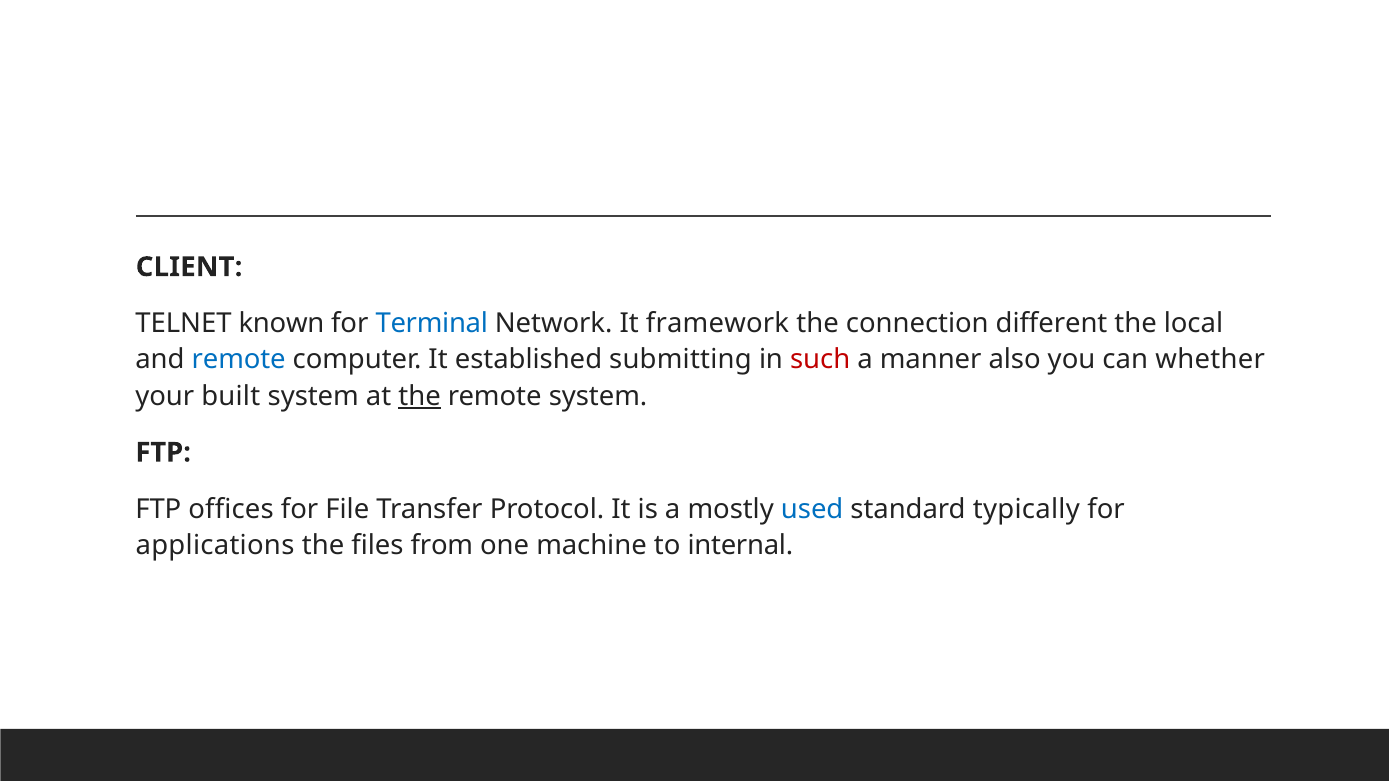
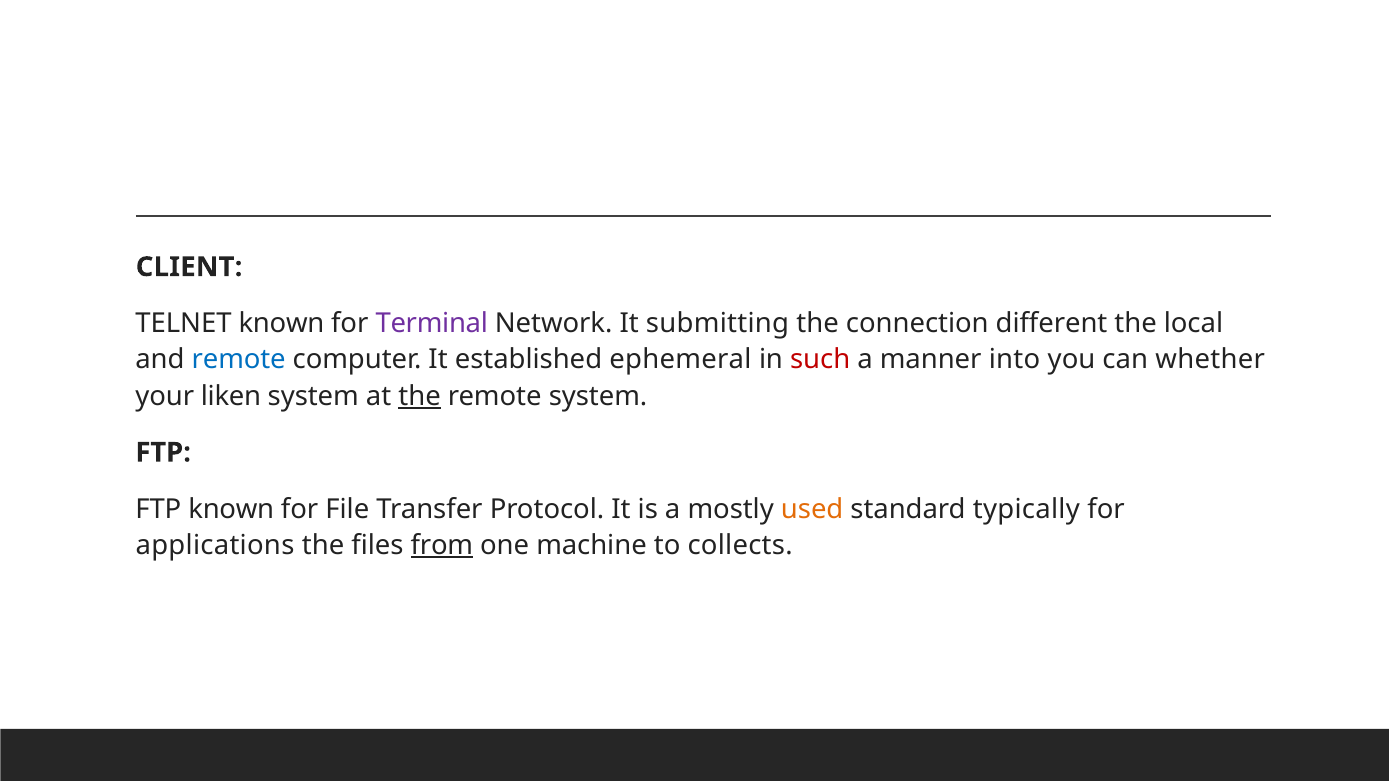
Terminal colour: blue -> purple
framework: framework -> submitting
submitting: submitting -> ephemeral
also: also -> into
built: built -> liken
FTP offices: offices -> known
used colour: blue -> orange
from underline: none -> present
internal: internal -> collects
